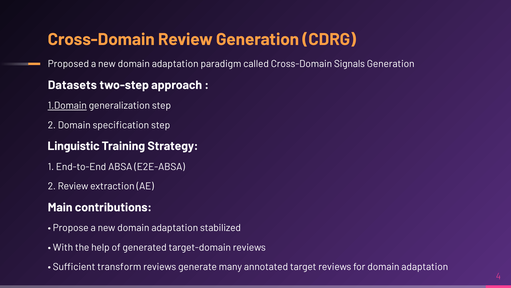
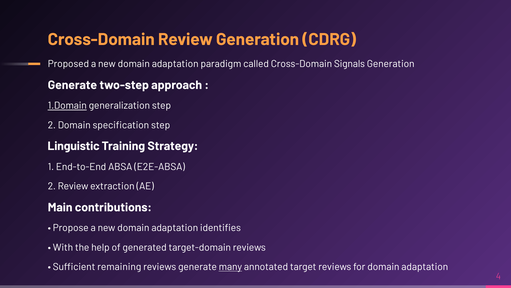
Datasets at (72, 85): Datasets -> Generate
stabilized: stabilized -> identifies
transform: transform -> remaining
many underline: none -> present
